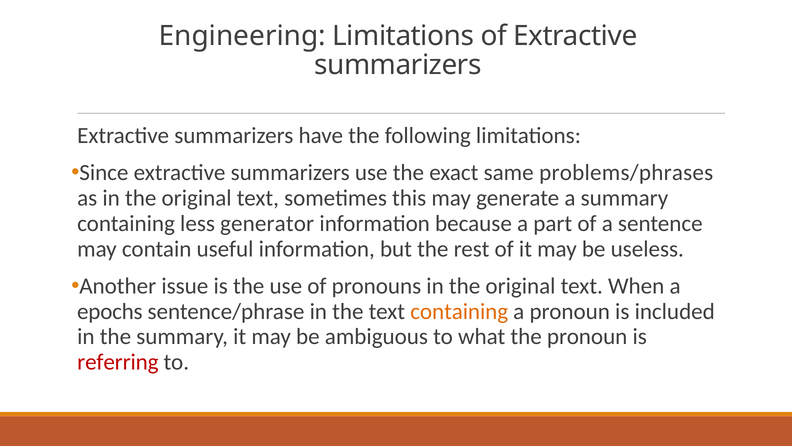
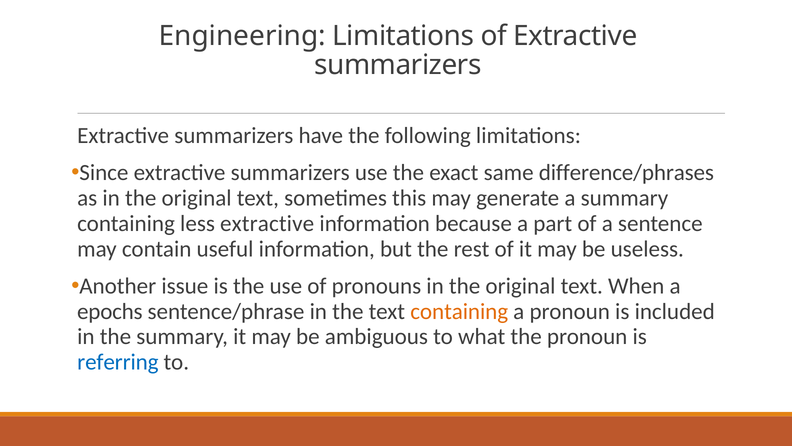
problems/phrases: problems/phrases -> difference/phrases
less generator: generator -> extractive
referring colour: red -> blue
